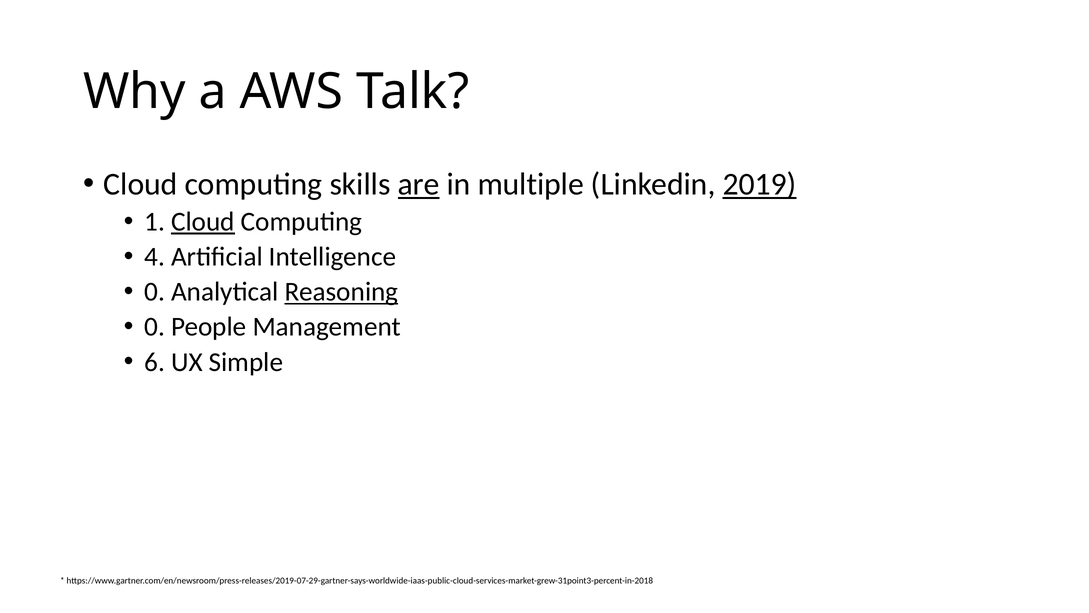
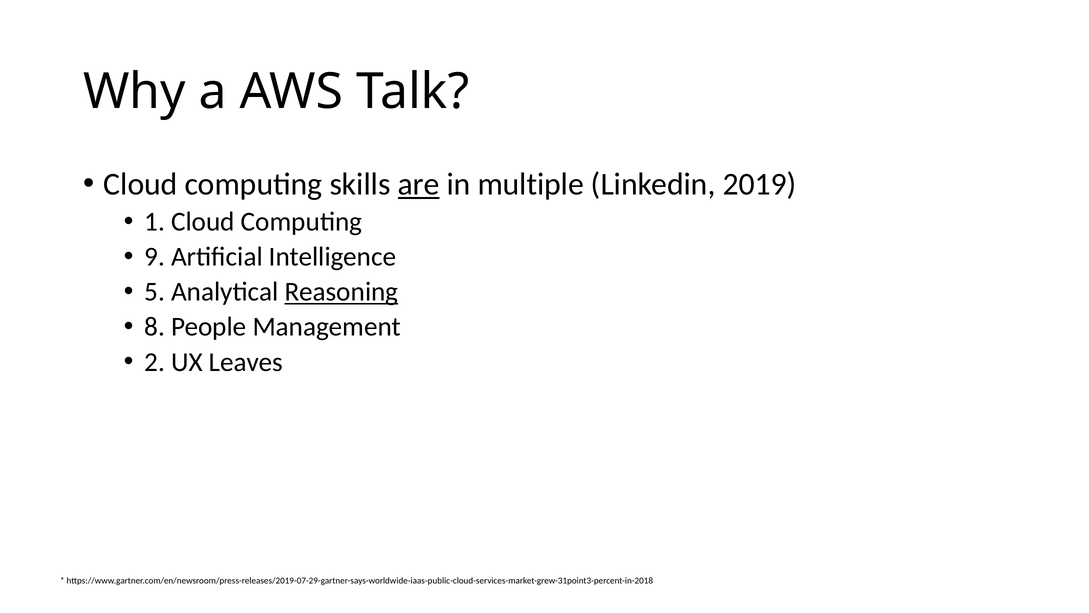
2019 underline: present -> none
Cloud at (203, 222) underline: present -> none
4: 4 -> 9
0 at (155, 292): 0 -> 5
0 at (155, 327): 0 -> 8
6: 6 -> 2
Simple: Simple -> Leaves
